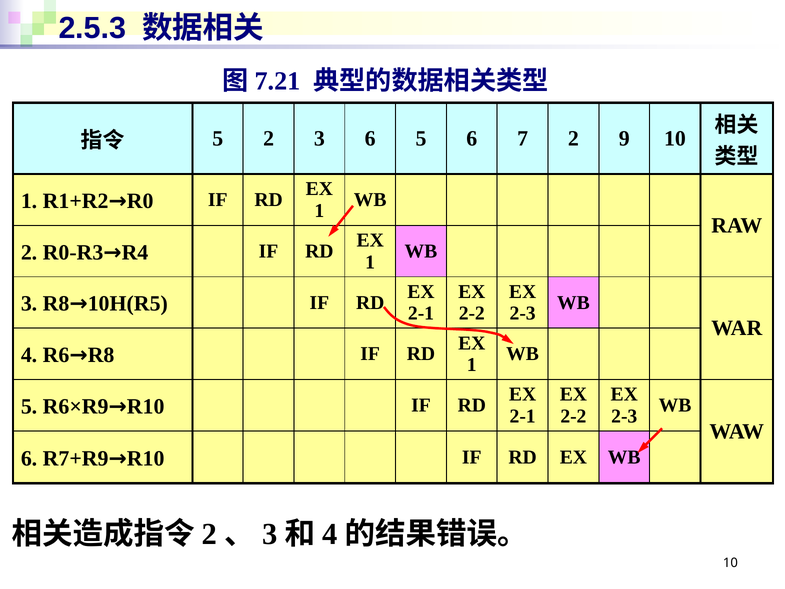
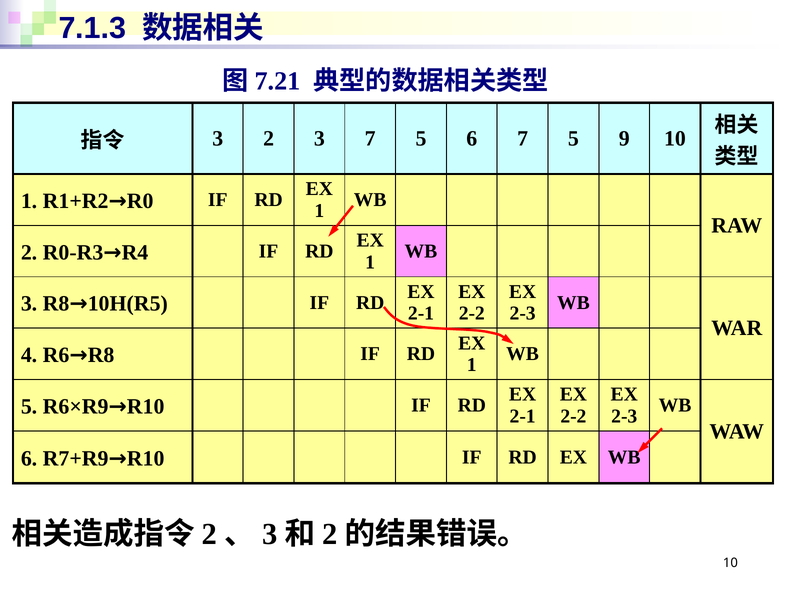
2.5.3: 2.5.3 -> 7.1.3
5 at (218, 139): 5 -> 3
3 6: 6 -> 7
6 7 2: 2 -> 5
4 at (330, 534): 4 -> 2
